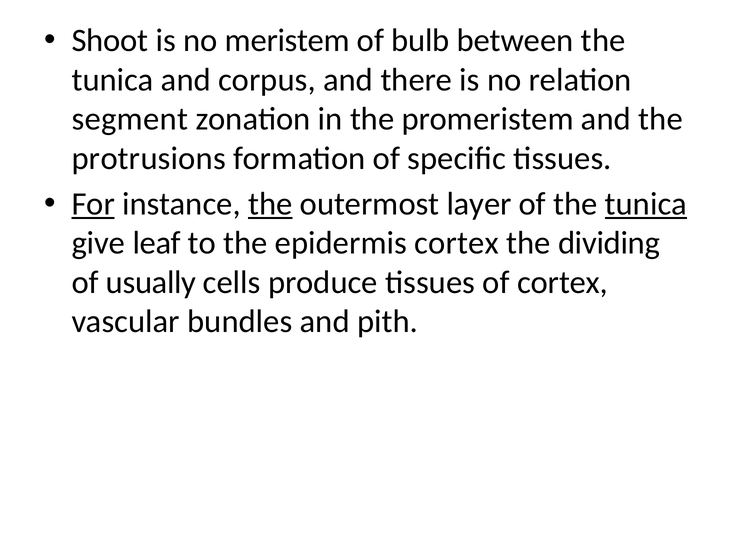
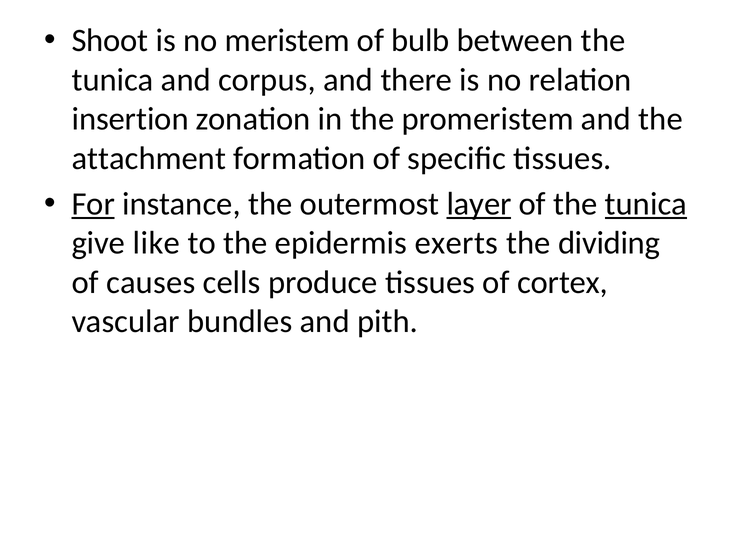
segment: segment -> insertion
protrusions: protrusions -> attachment
the at (270, 204) underline: present -> none
layer underline: none -> present
leaf: leaf -> like
epidermis cortex: cortex -> exerts
usually: usually -> causes
